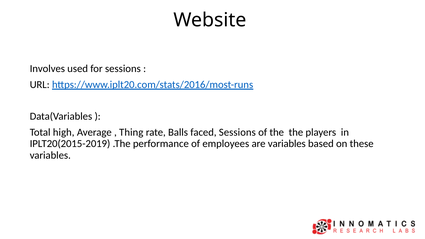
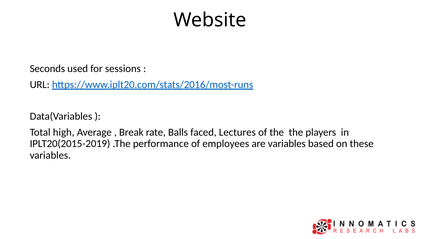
Involves: Involves -> Seconds
Thing: Thing -> Break
faced Sessions: Sessions -> Lectures
